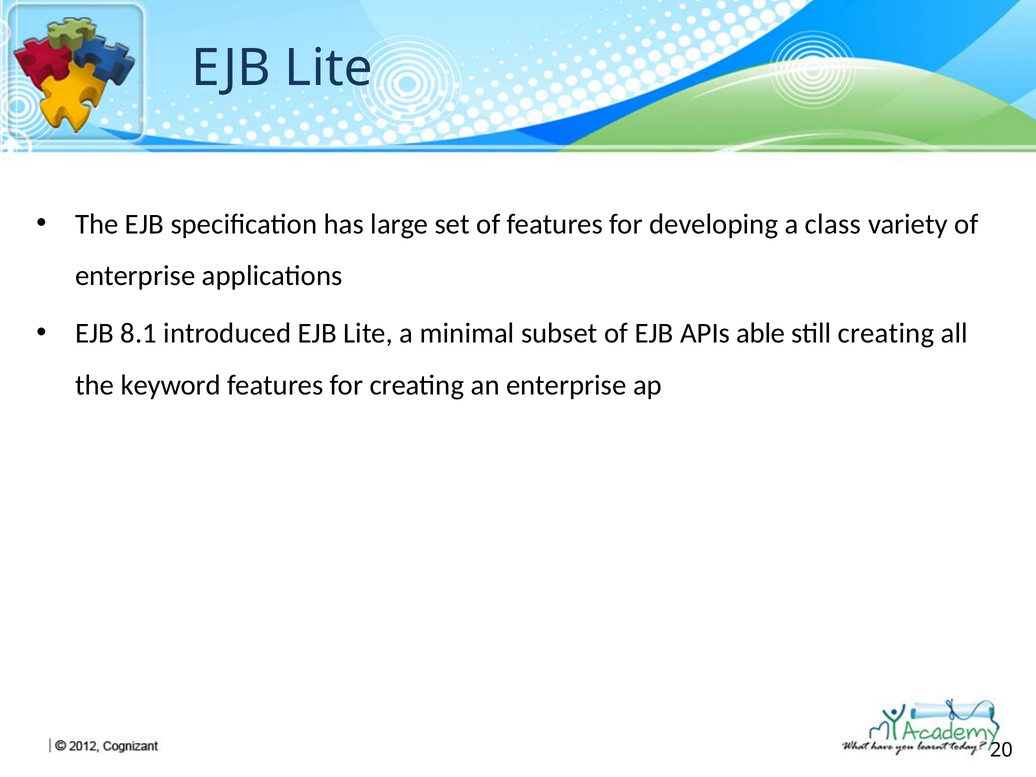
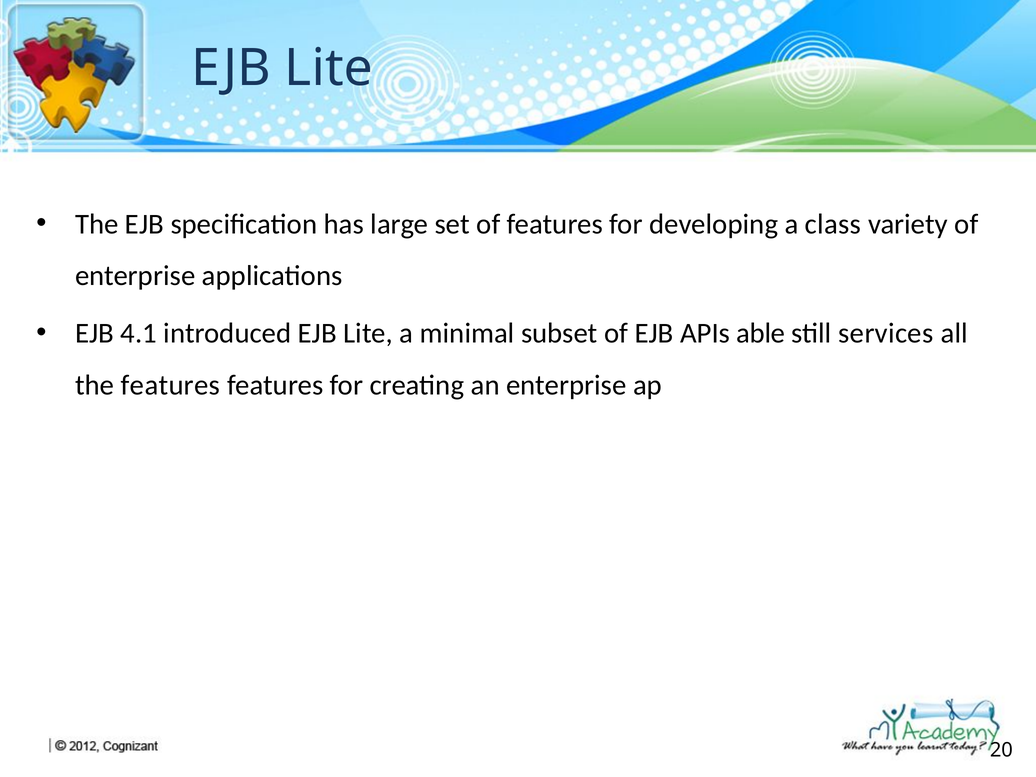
8.1: 8.1 -> 4.1
still creating: creating -> services
the keyword: keyword -> features
